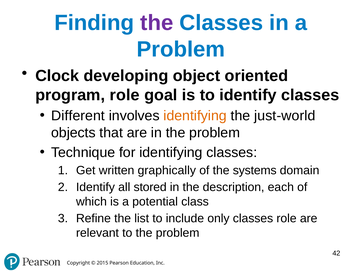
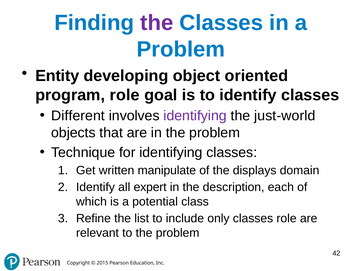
Clock: Clock -> Entity
identifying at (195, 116) colour: orange -> purple
graphically: graphically -> manipulate
systems: systems -> displays
stored: stored -> expert
